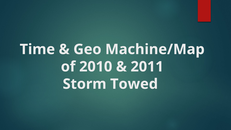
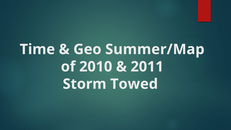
Machine/Map: Machine/Map -> Summer/Map
